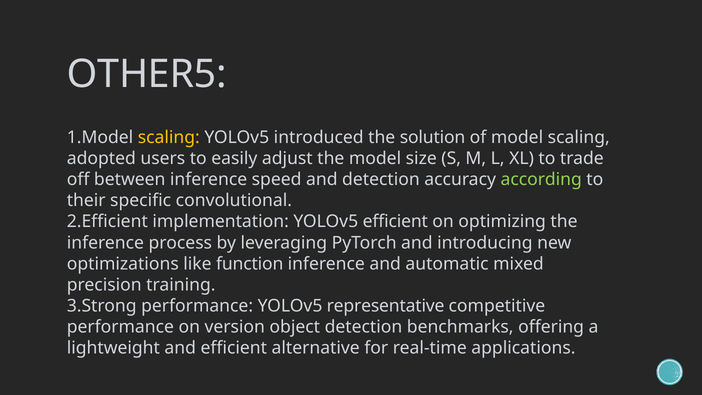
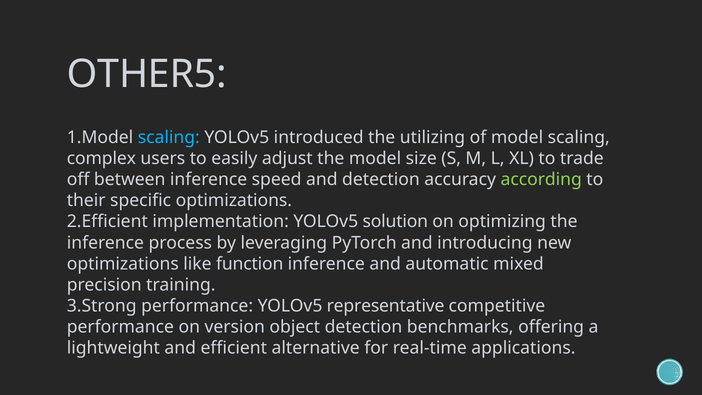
scaling at (169, 137) colour: yellow -> light blue
solution: solution -> utilizing
adopted: adopted -> complex
specific convolutional: convolutional -> optimizations
YOLOv5 efficient: efficient -> solution
